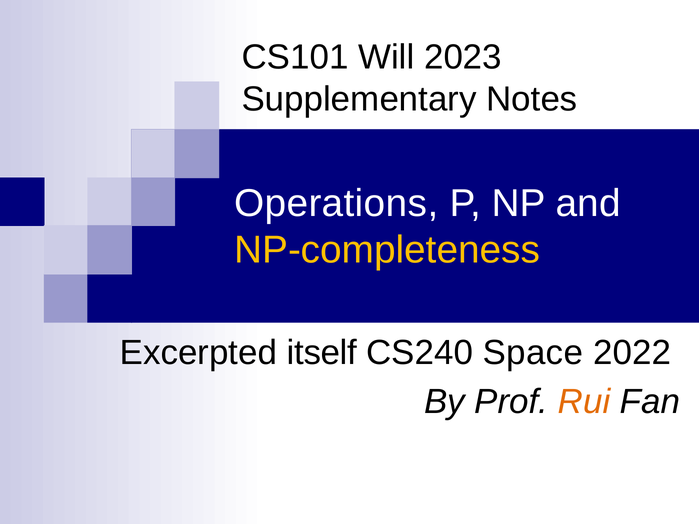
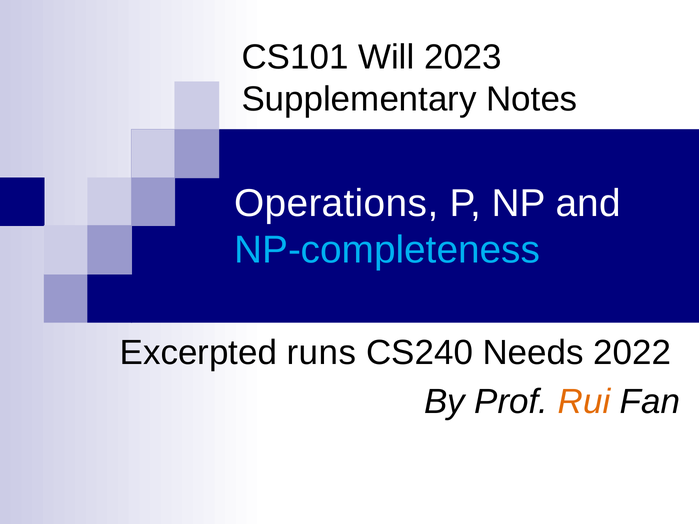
NP-completeness colour: yellow -> light blue
itself: itself -> runs
Space: Space -> Needs
